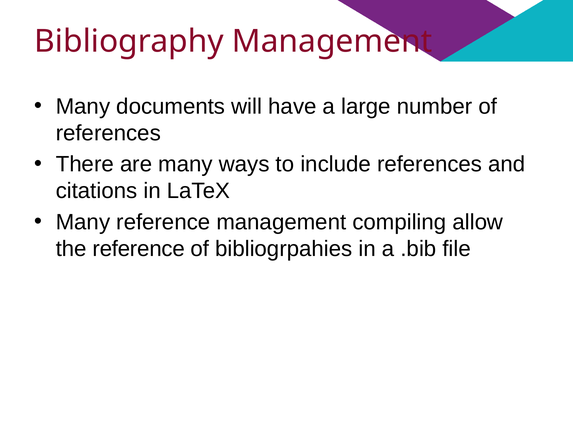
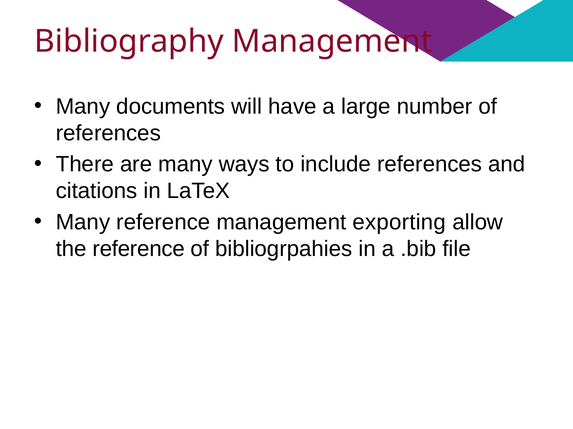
compiling: compiling -> exporting
